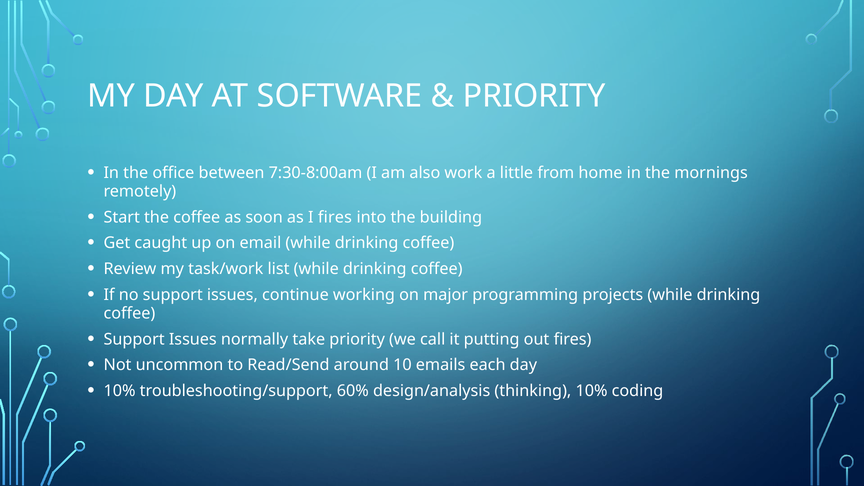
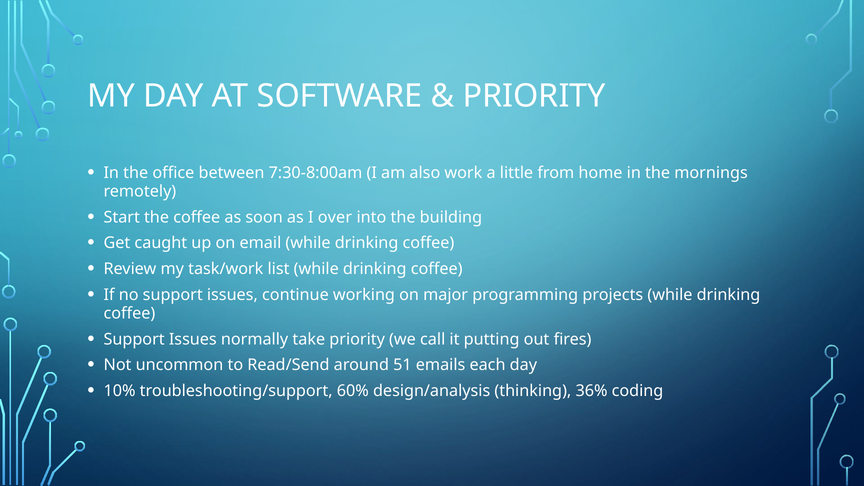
I fires: fires -> over
10: 10 -> 51
thinking 10%: 10% -> 36%
